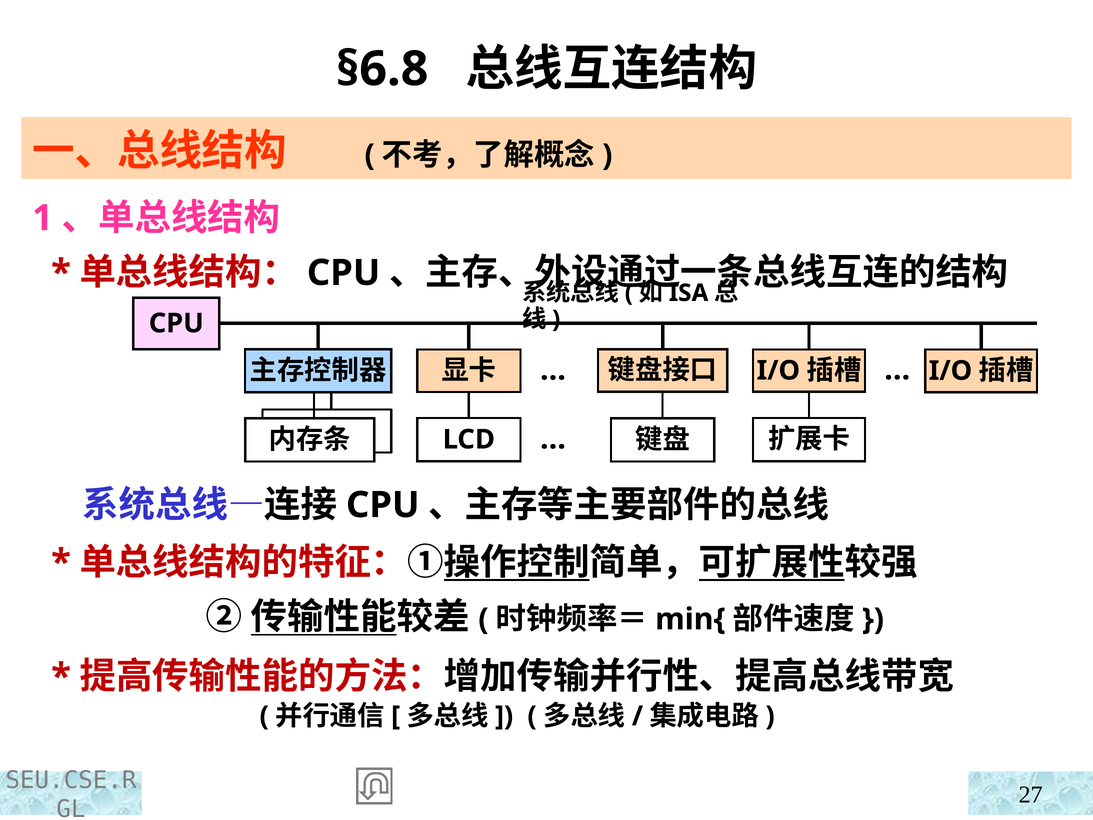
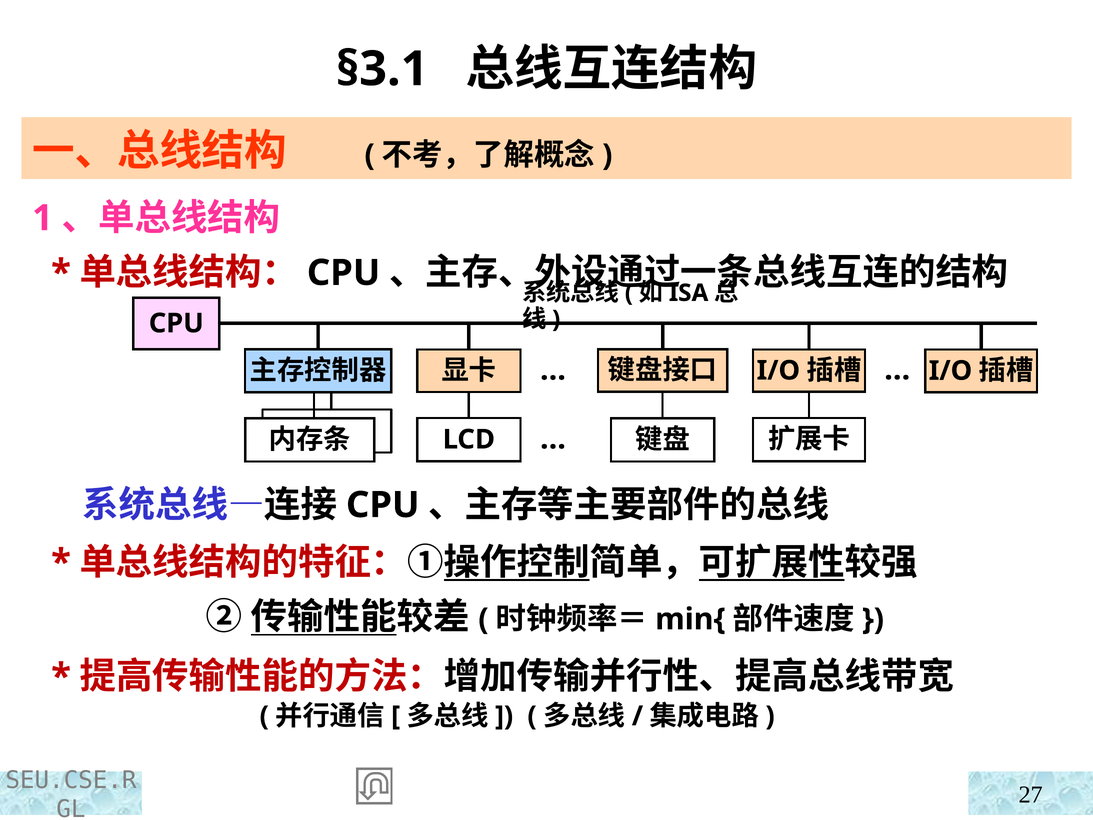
§6.8: §6.8 -> §3.1
